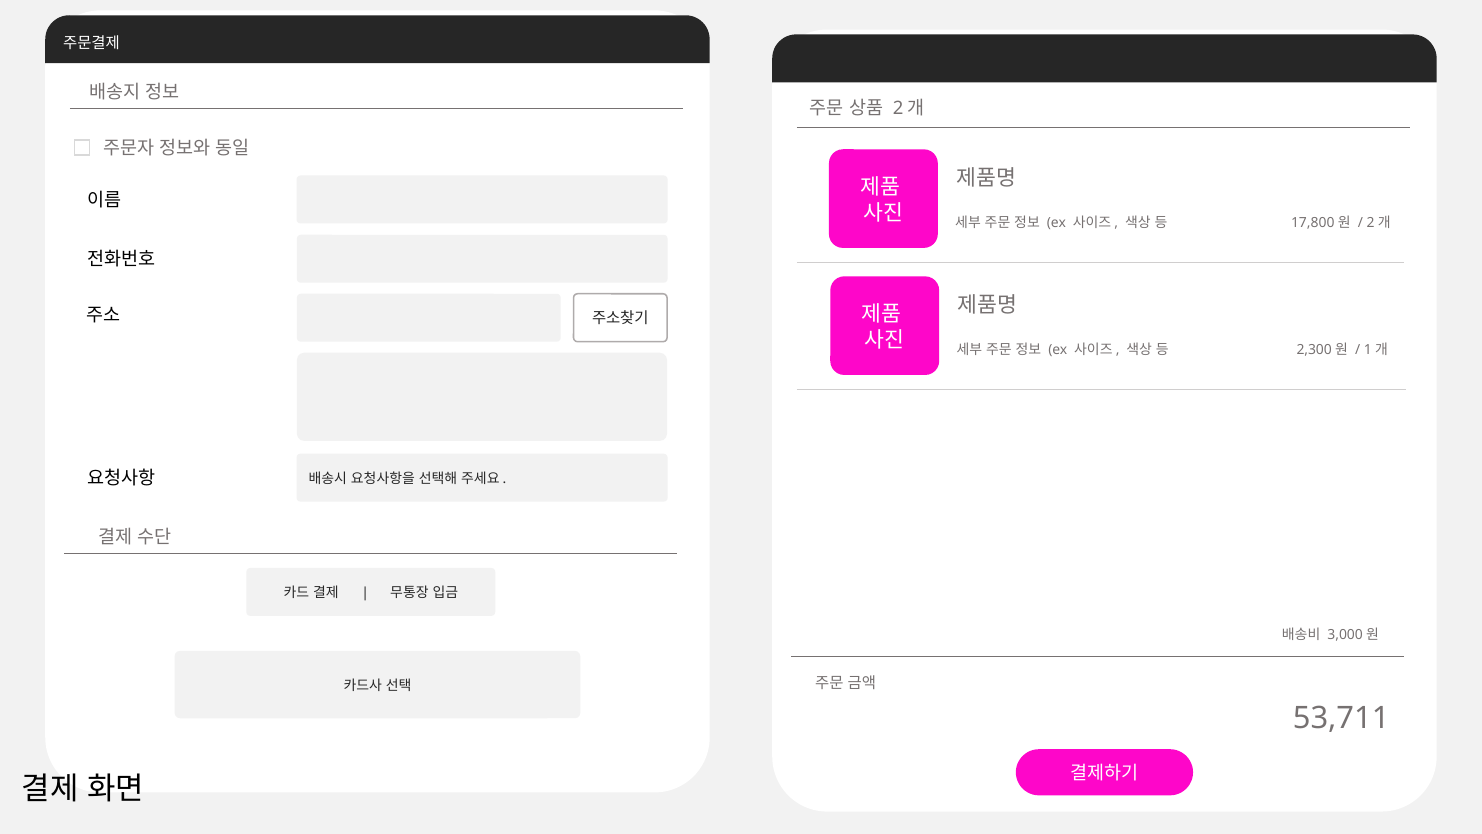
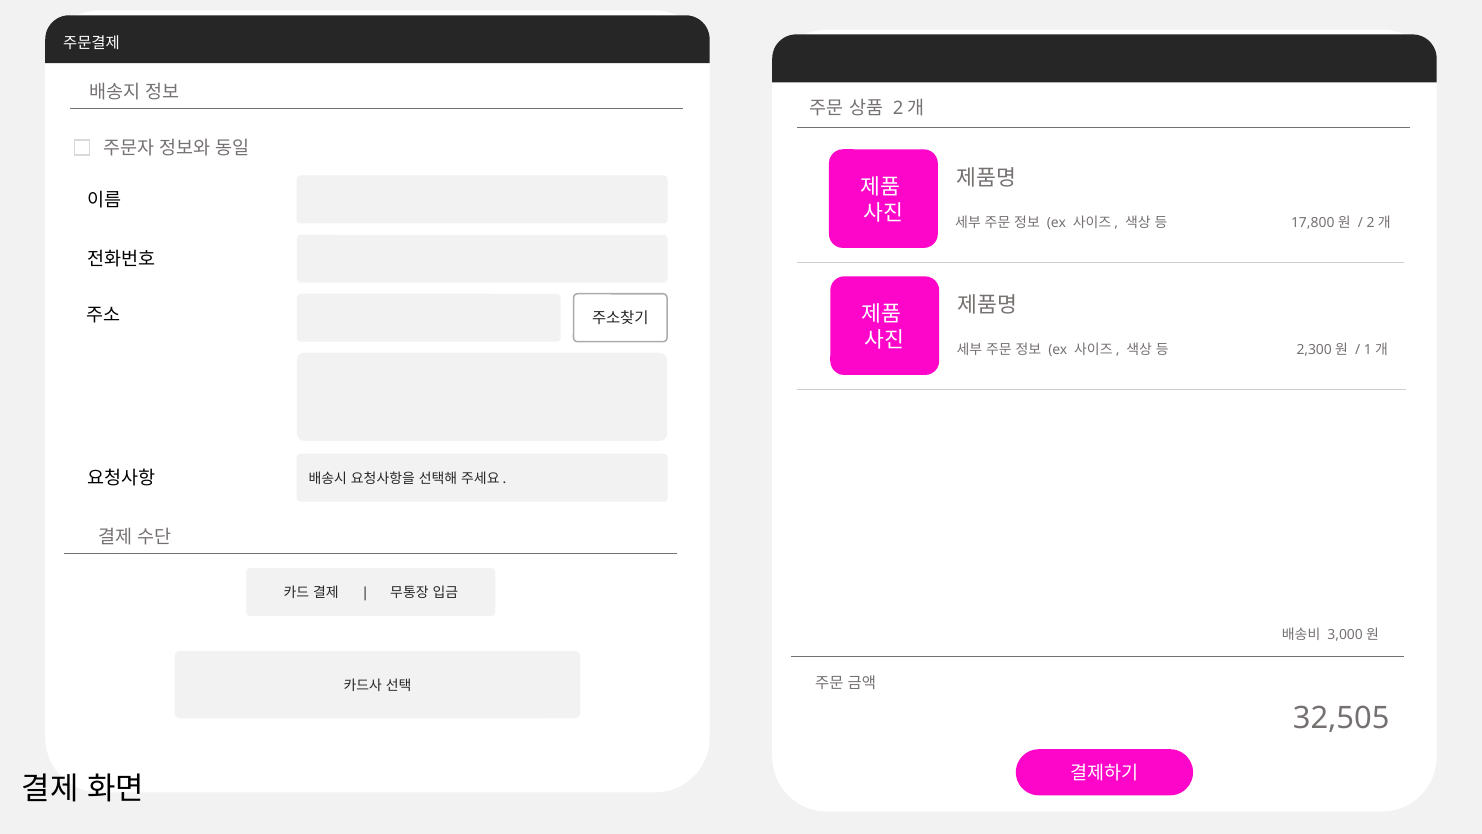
53,711: 53,711 -> 32,505
